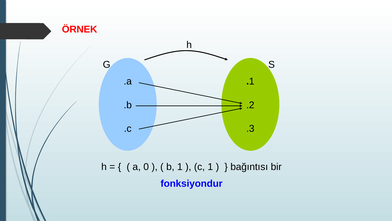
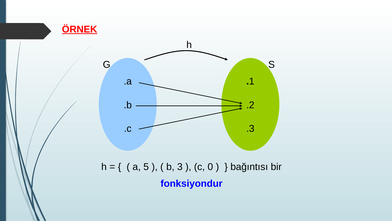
ÖRNEK underline: none -> present
0: 0 -> 5
b 1: 1 -> 3
c 1: 1 -> 0
